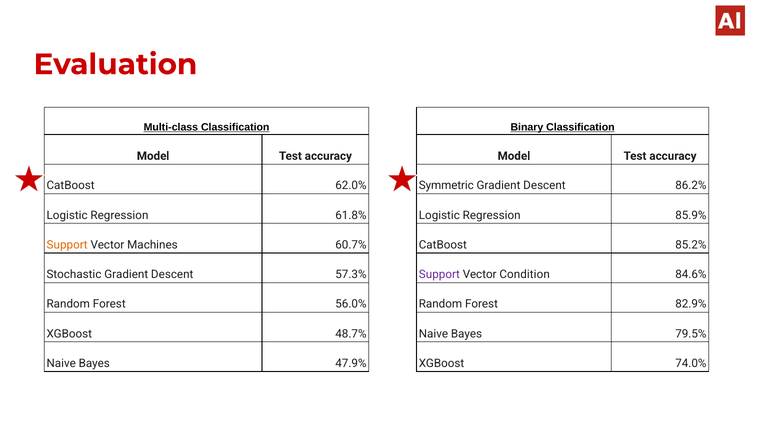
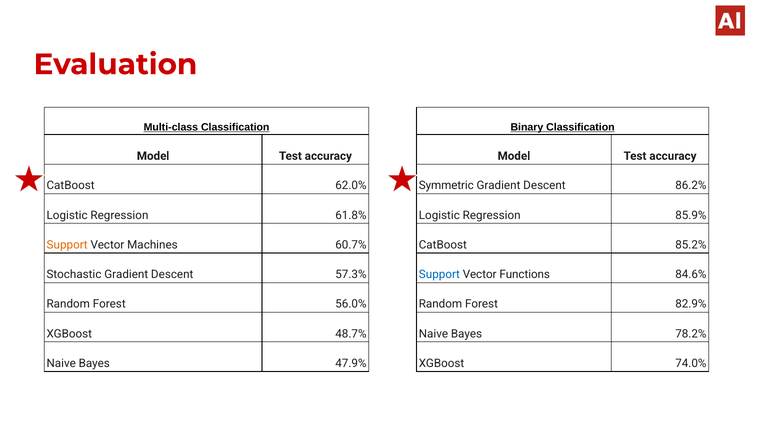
Support at (439, 274) colour: purple -> blue
Condition: Condition -> Functions
79.5%: 79.5% -> 78.2%
